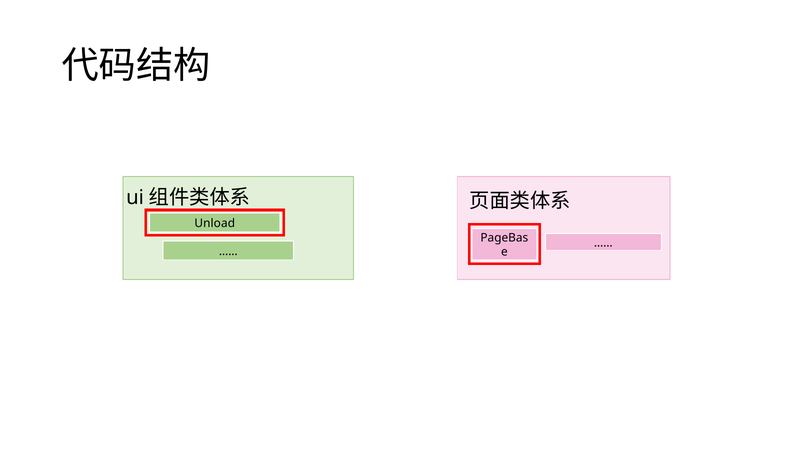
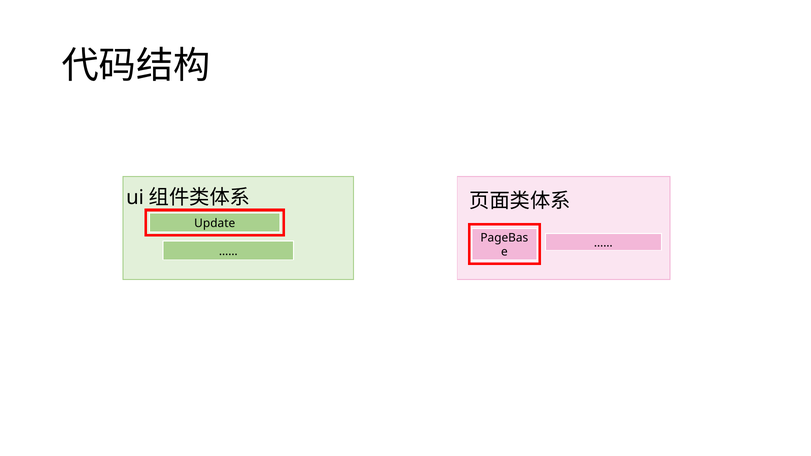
Unload: Unload -> Update
